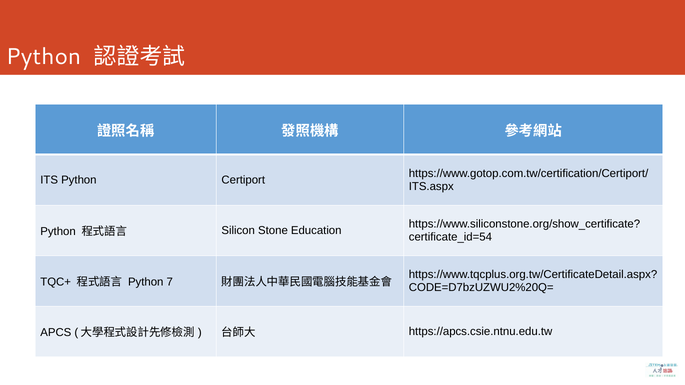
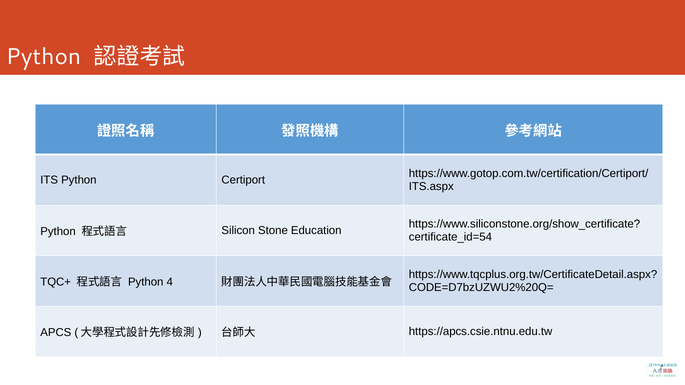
7: 7 -> 4
